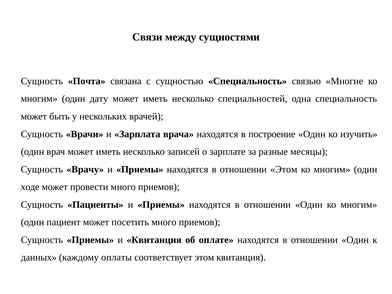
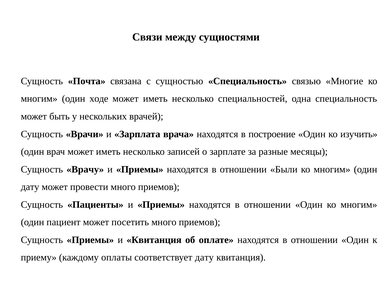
дату: дату -> ходе
отношении Этом: Этом -> Были
ходе at (30, 187): ходе -> дату
данных: данных -> приему
соответствует этом: этом -> дату
